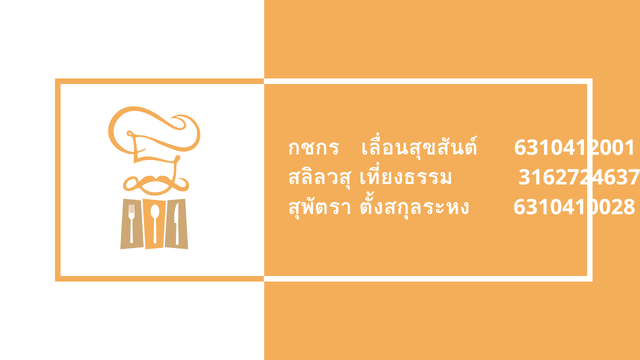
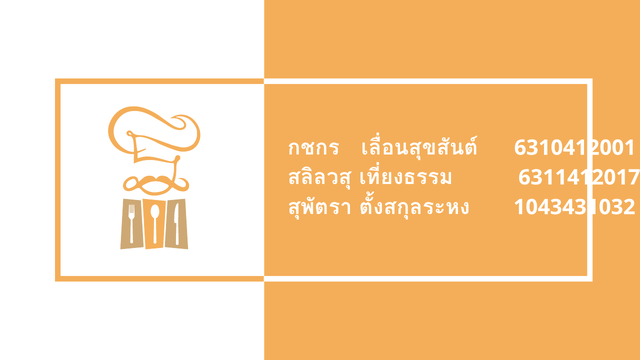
3162724637: 3162724637 -> 6311412017
6310410028: 6310410028 -> 1043431032
